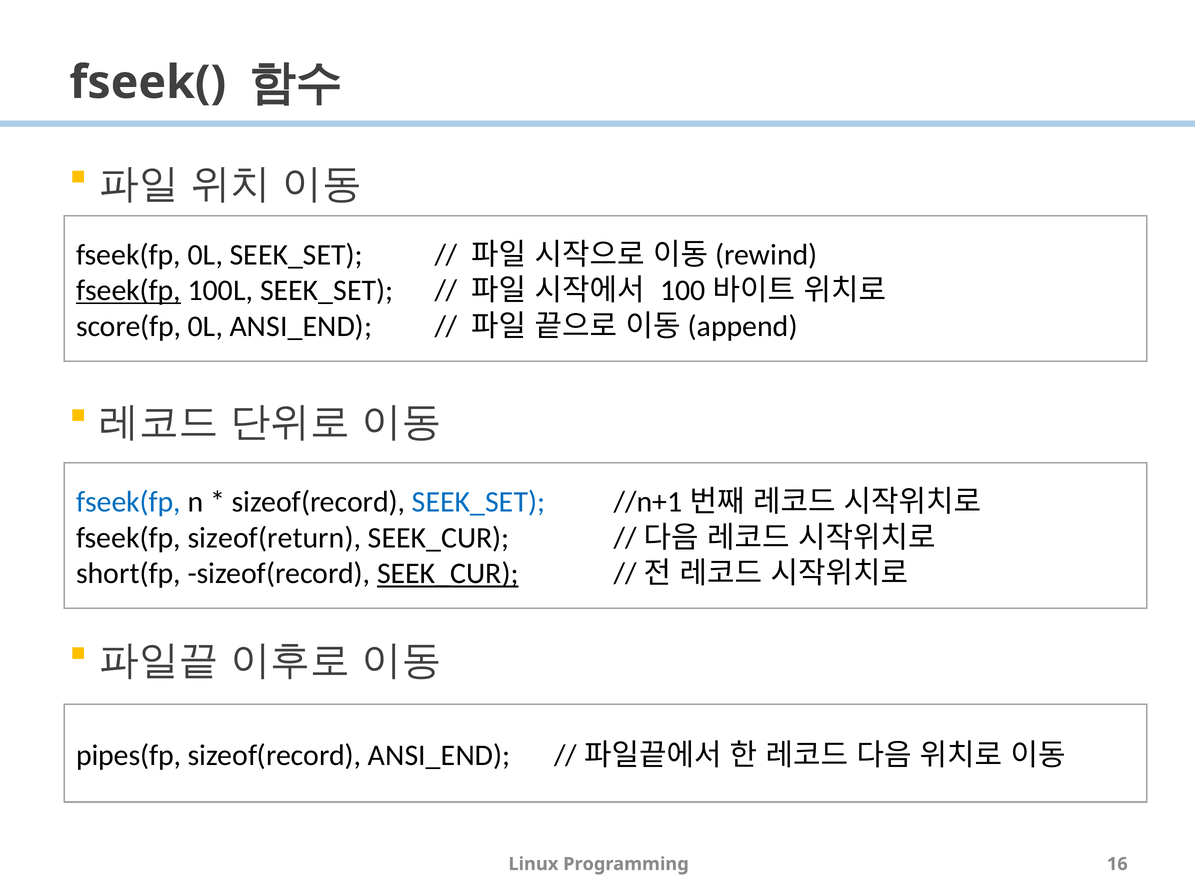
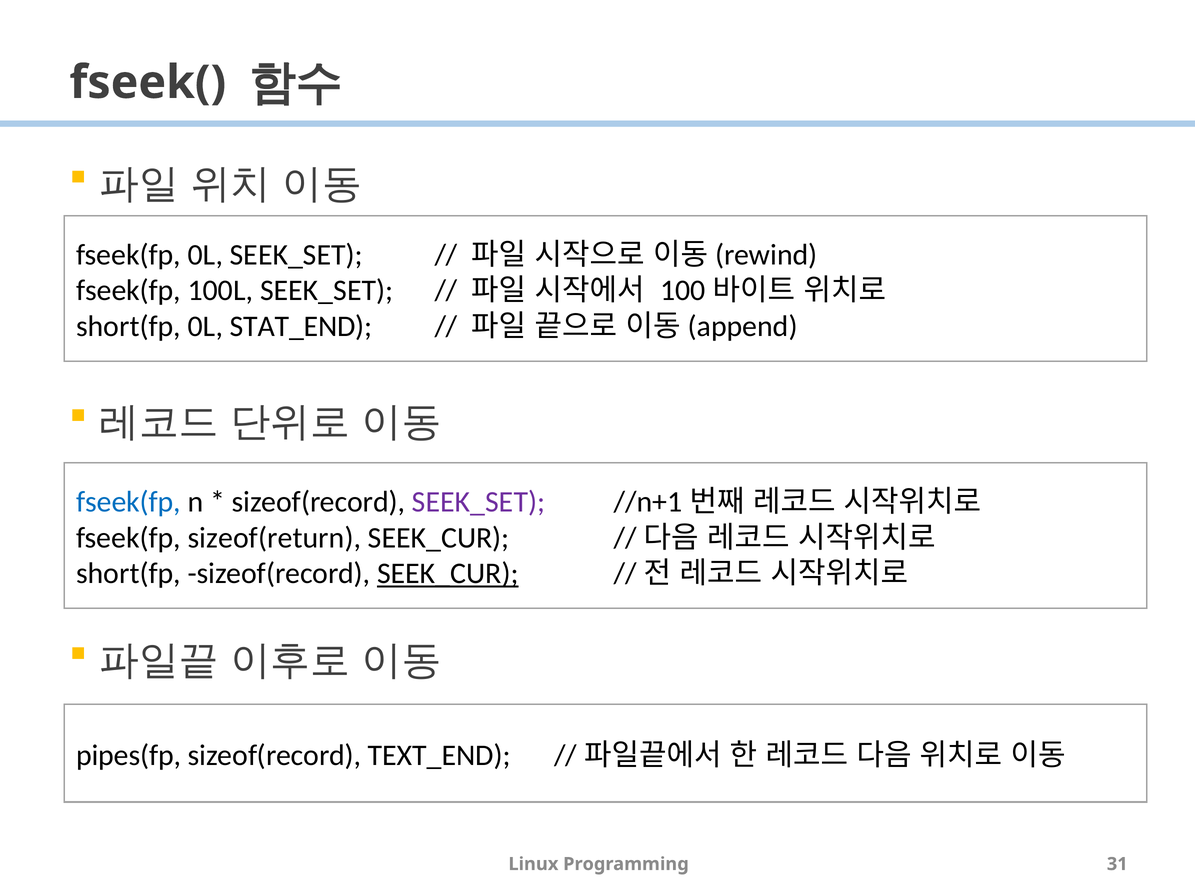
fseek(fp at (129, 291) underline: present -> none
score(fp at (129, 326): score(fp -> short(fp
0L ANSI_END: ANSI_END -> STAT_END
SEEK_SET at (479, 502) colour: blue -> purple
sizeof(record ANSI_END: ANSI_END -> TEXT_END
16: 16 -> 31
